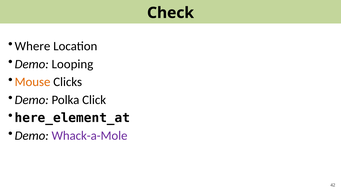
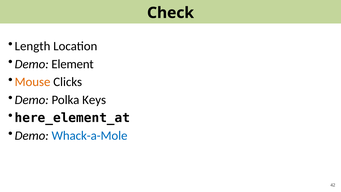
Where: Where -> Length
Looping: Looping -> Element
Click: Click -> Keys
Whack-a-Mole colour: purple -> blue
